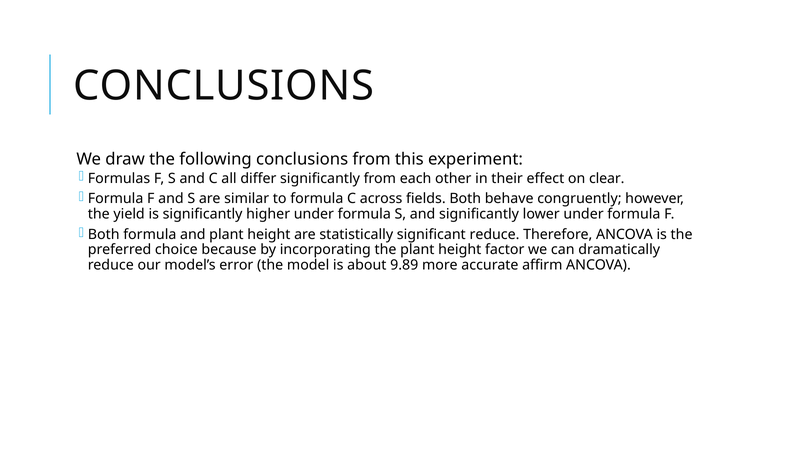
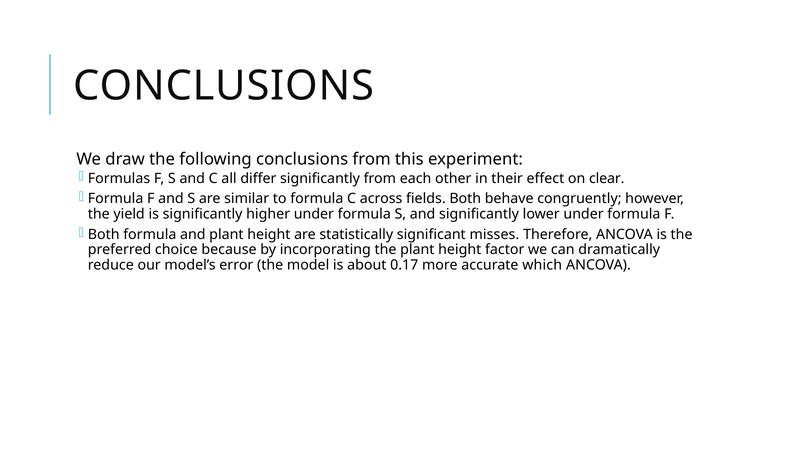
significant reduce: reduce -> misses
9.89: 9.89 -> 0.17
affirm: affirm -> which
